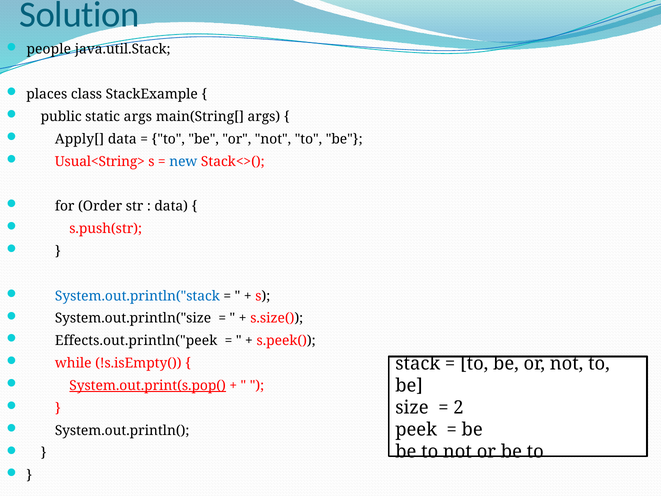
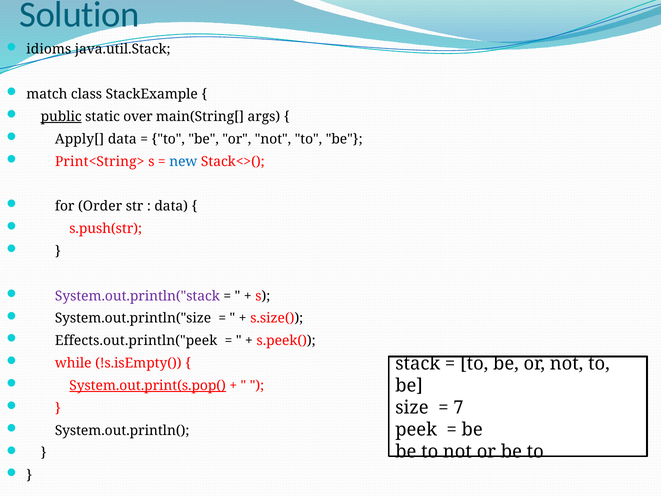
people: people -> idioms
places: places -> match
public underline: none -> present
static args: args -> over
Usual<String>: Usual<String> -> Print<String>
System.out.println("stack colour: blue -> purple
2: 2 -> 7
